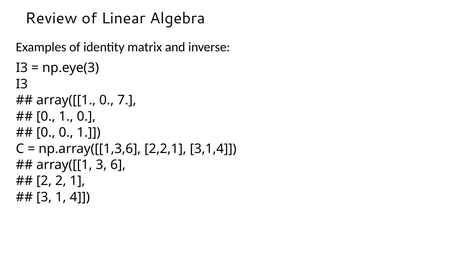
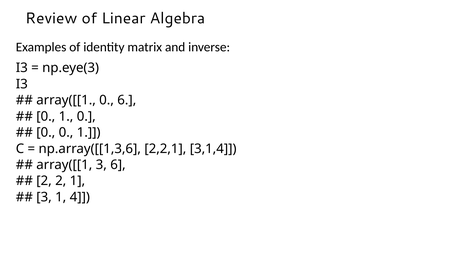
0 7: 7 -> 6
